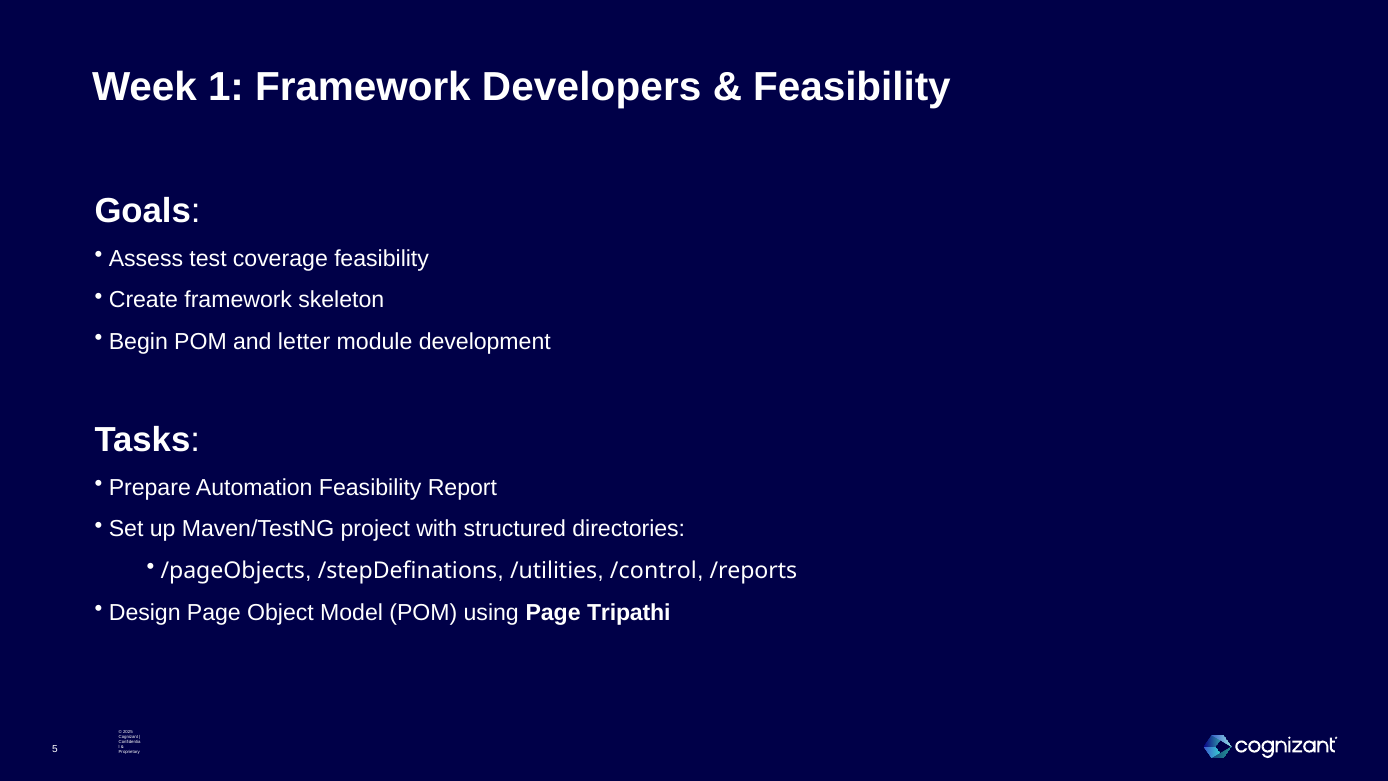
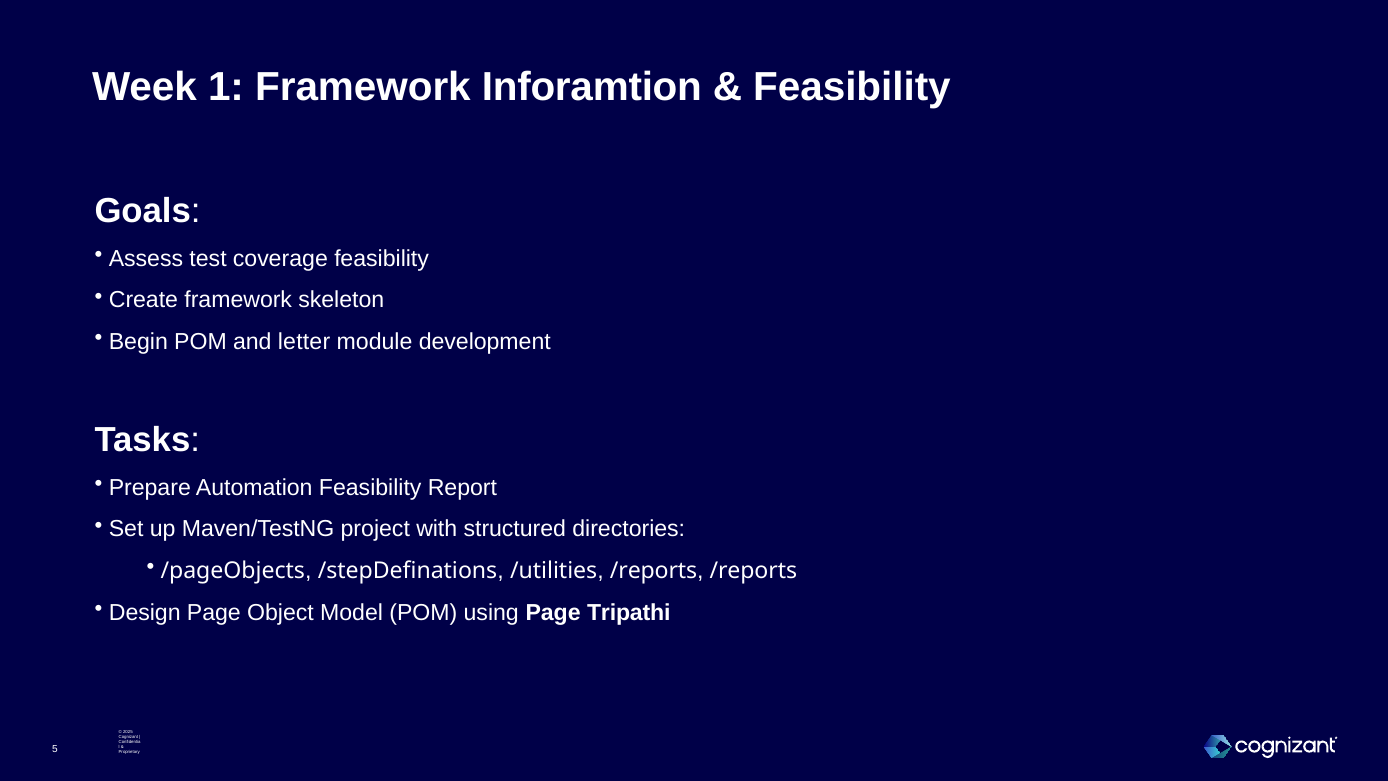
Developers: Developers -> Inforamtion
/control at (653, 571): /control -> /reports
